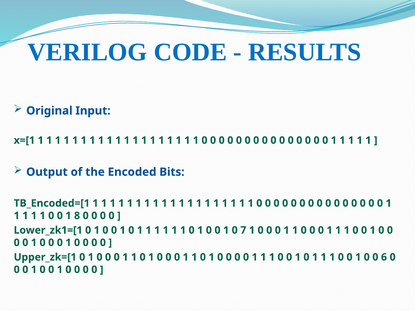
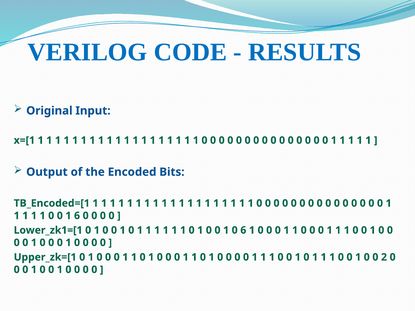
1 8: 8 -> 6
0 7: 7 -> 6
6: 6 -> 2
